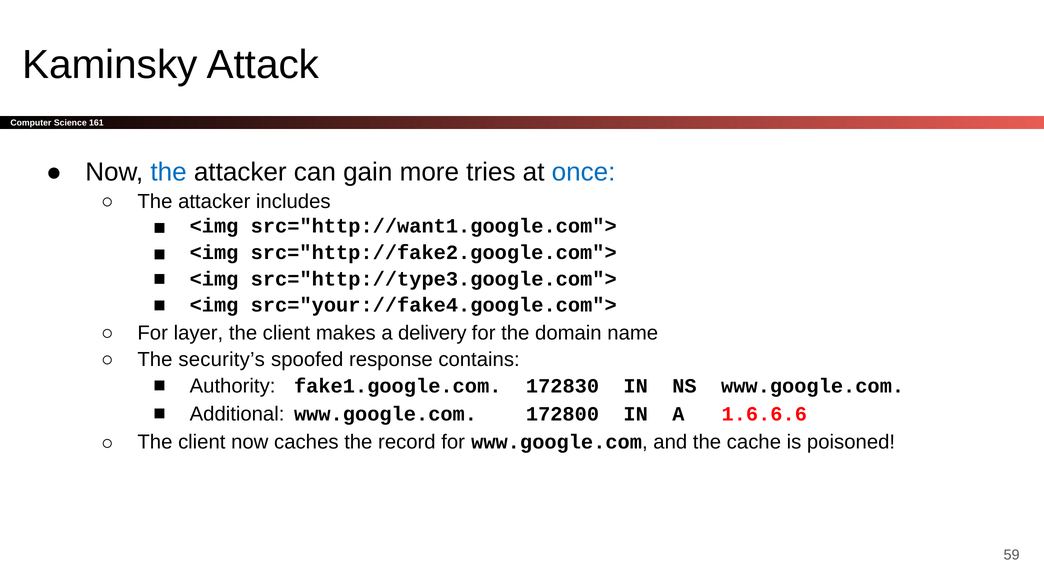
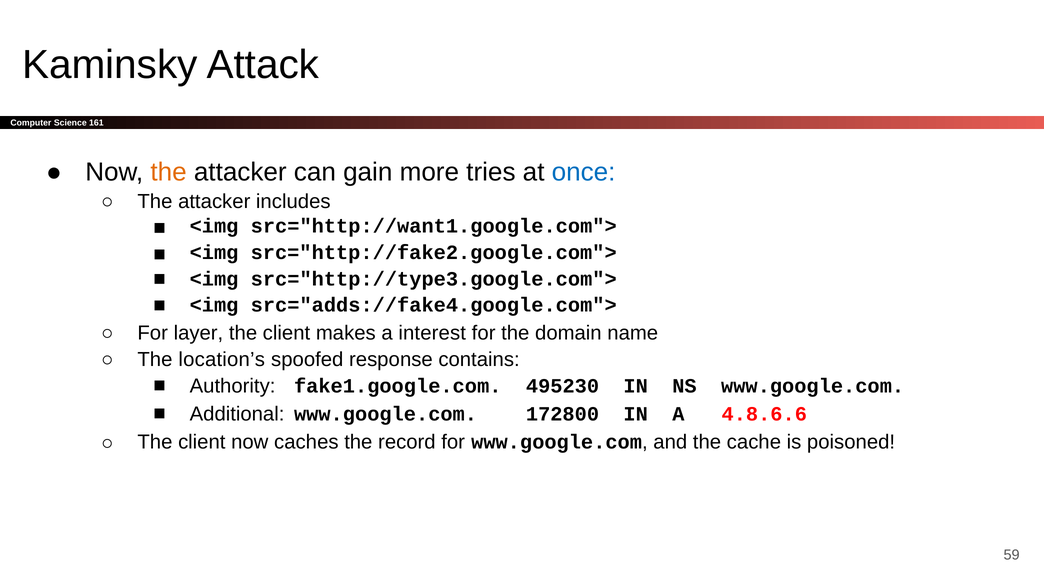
the at (169, 172) colour: blue -> orange
src="your://fake4.google.com">: src="your://fake4.google.com"> -> src="adds://fake4.google.com">
delivery: delivery -> interest
security’s: security’s -> location’s
172830: 172830 -> 495230
1.6.6.6: 1.6.6.6 -> 4.8.6.6
